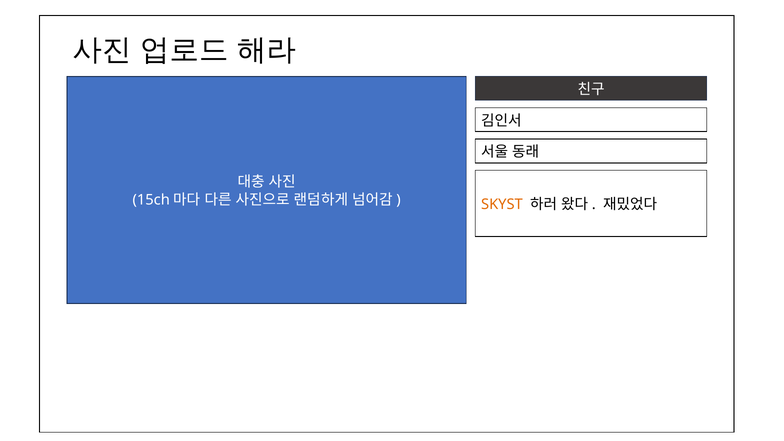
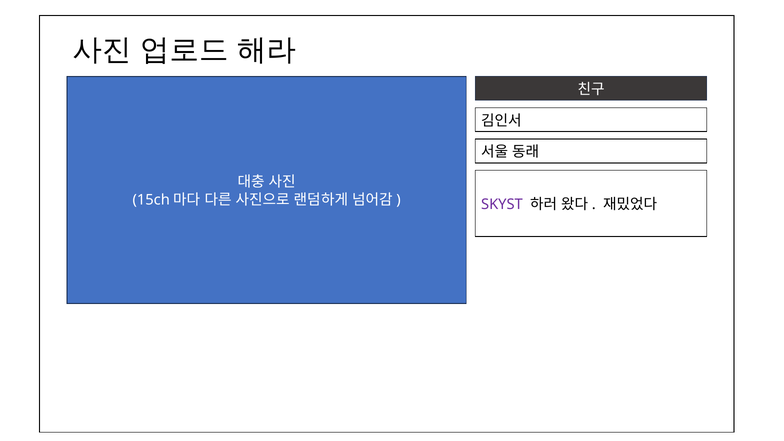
SKYST colour: orange -> purple
